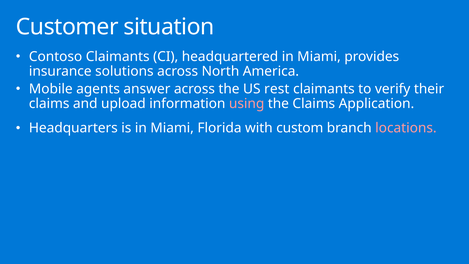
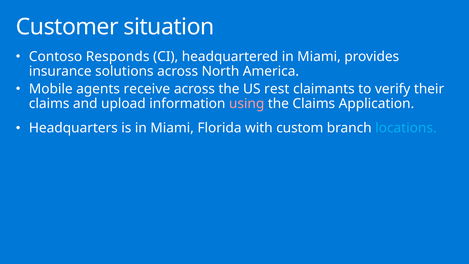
Contoso Claimants: Claimants -> Responds
answer: answer -> receive
locations colour: pink -> light blue
